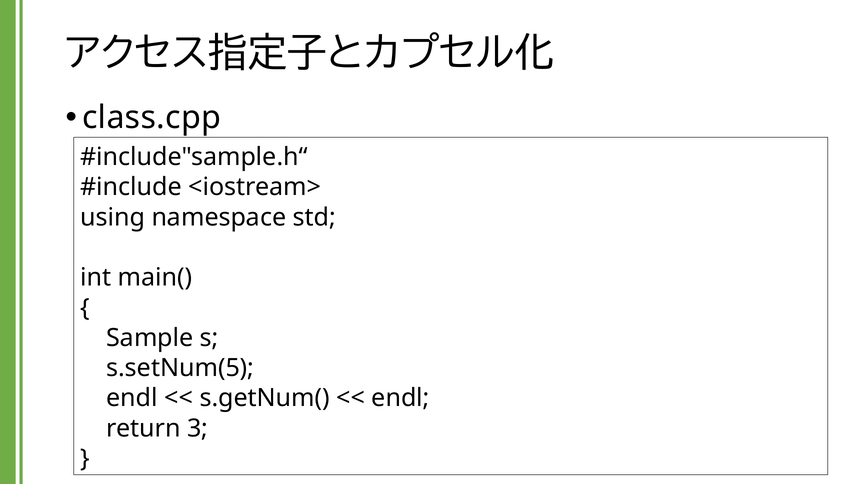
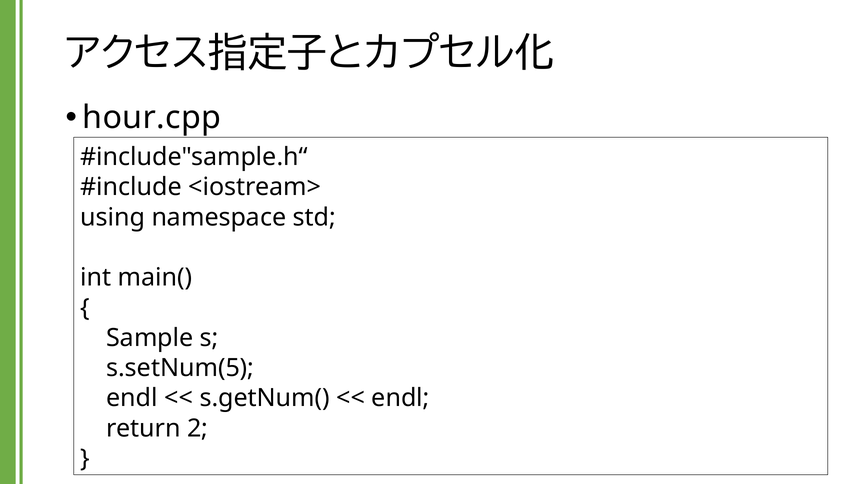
class.cpp: class.cpp -> hour.cpp
3: 3 -> 2
